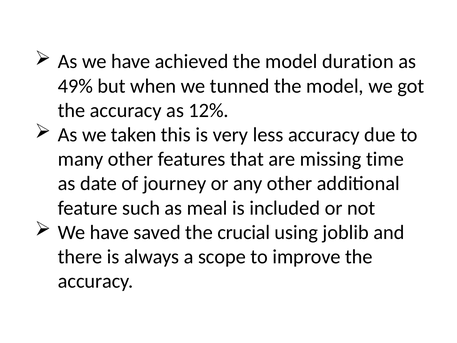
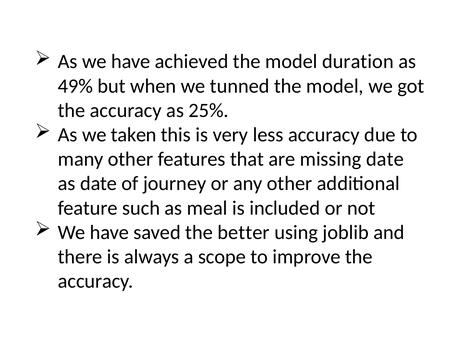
12%: 12% -> 25%
missing time: time -> date
crucial: crucial -> better
